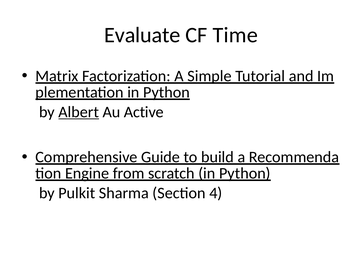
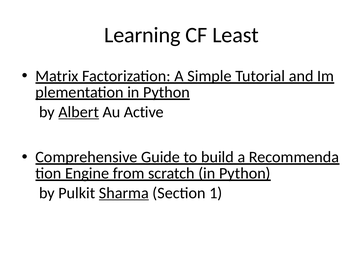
Evaluate: Evaluate -> Learning
Time: Time -> Least
Sharma underline: none -> present
4: 4 -> 1
